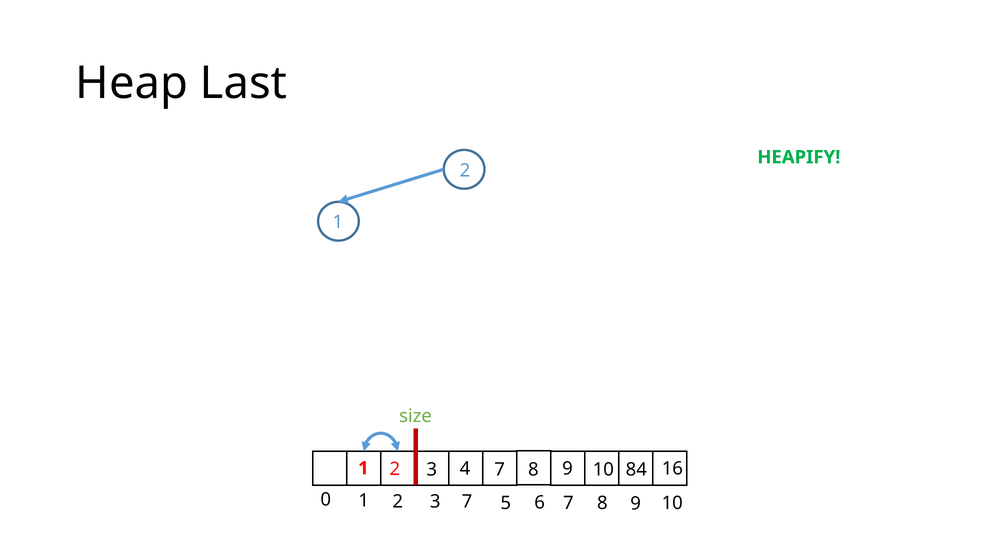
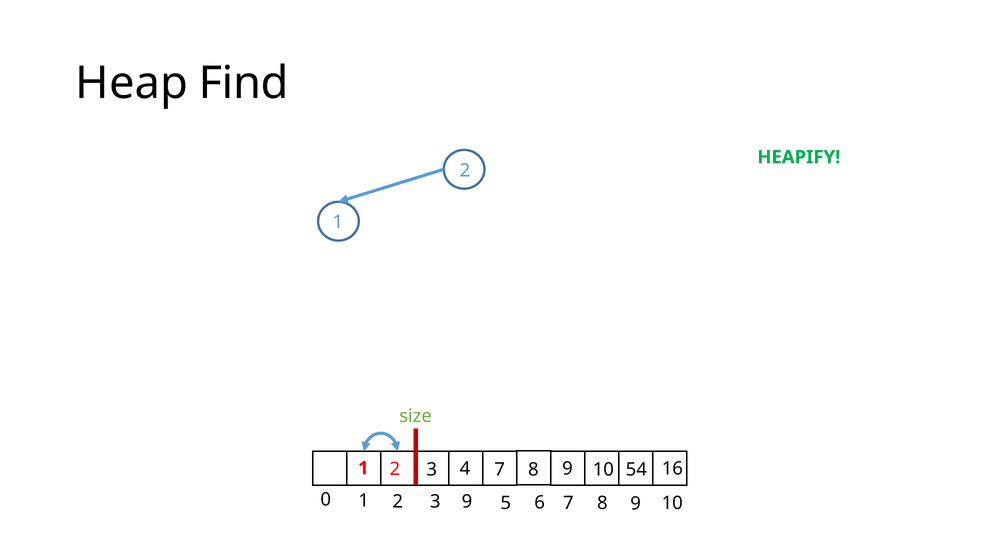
Last: Last -> Find
84: 84 -> 54
3 7: 7 -> 9
